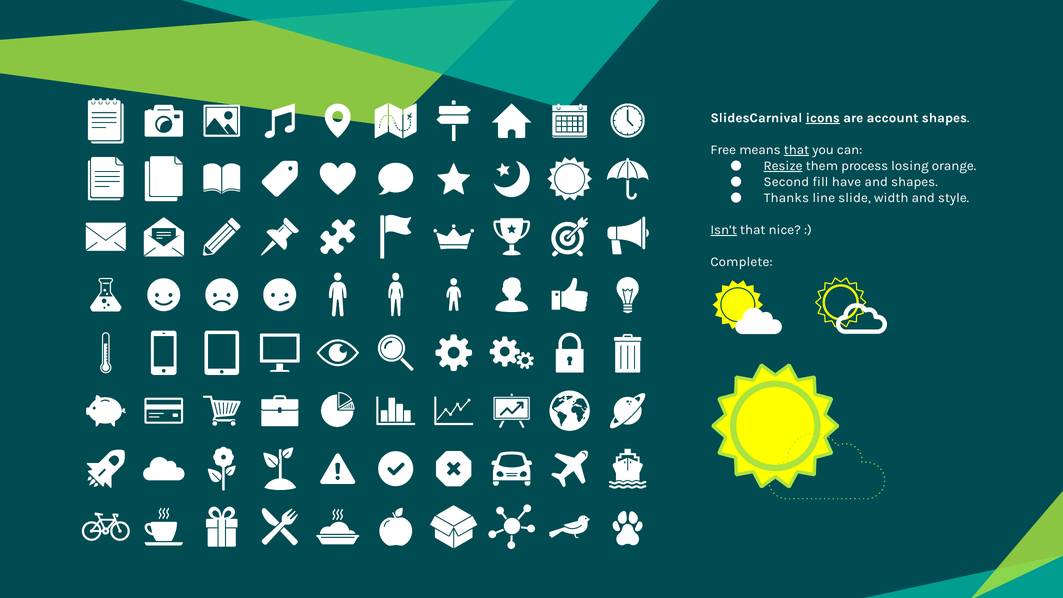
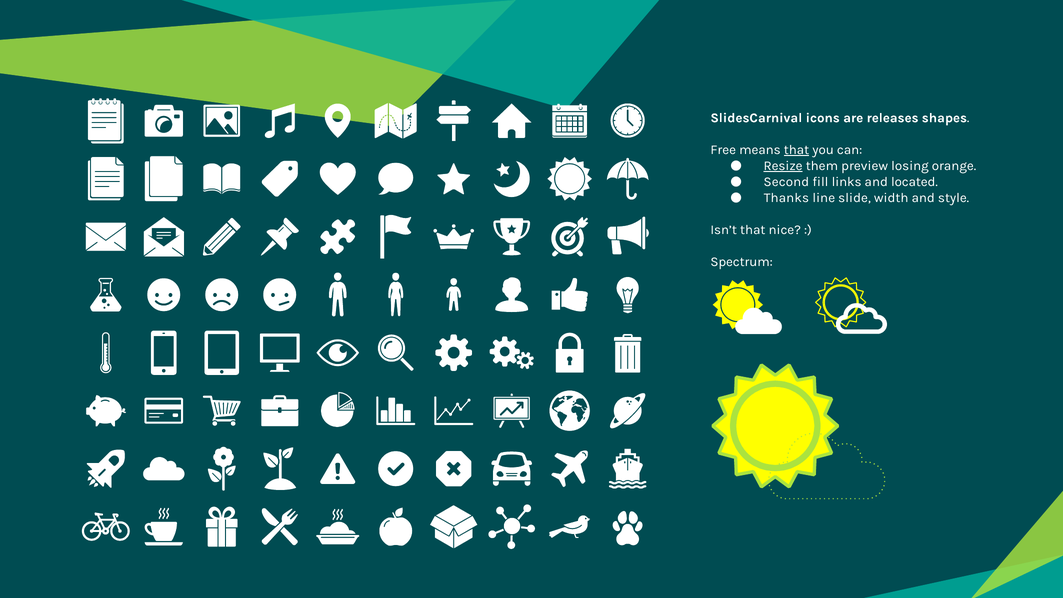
icons underline: present -> none
account: account -> releases
process: process -> preview
have: have -> links
and shapes: shapes -> located
Isn’t underline: present -> none
Complete: Complete -> Spectrum
